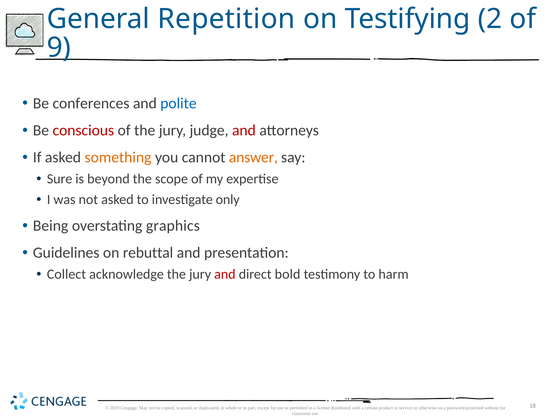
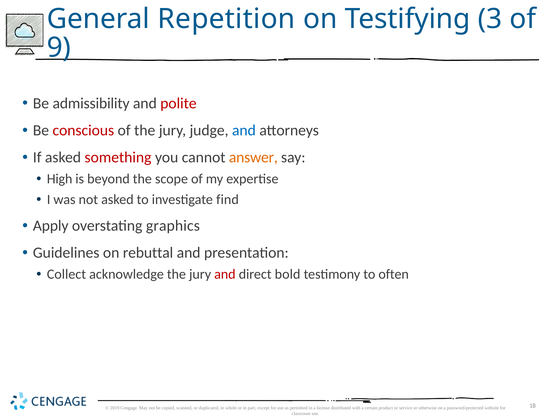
2: 2 -> 3
conferences: conferences -> admissibility
polite colour: blue -> red
and at (244, 130) colour: red -> blue
something colour: orange -> red
Sure: Sure -> High
only: only -> find
Being: Being -> Apply
harm: harm -> often
